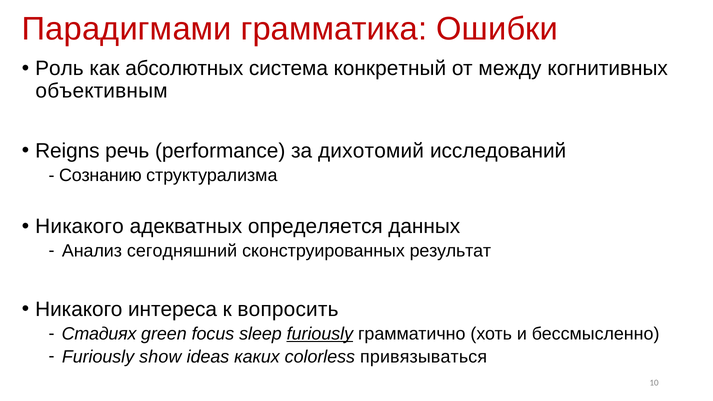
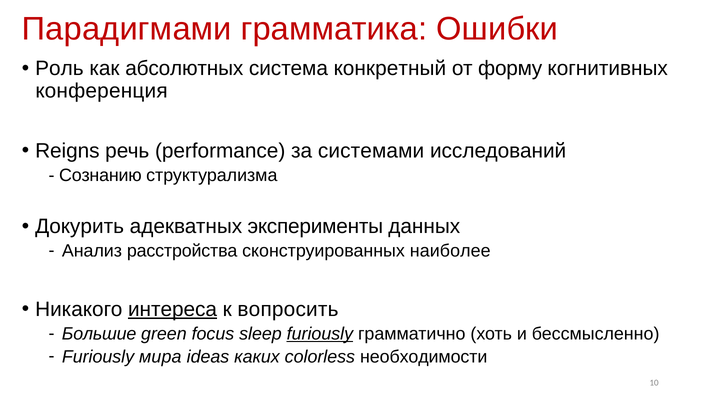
между: между -> форму
объективным: объективным -> конференция
дихотомий: дихотомий -> системами
Никакого at (79, 227): Никакого -> Докурить
определяется: определяется -> эксперименты
сегодняшний: сегодняшний -> расстройства
результат: результат -> наиболее
интереса underline: none -> present
Стадиях: Стадиях -> Большие
show: show -> мира
привязываться: привязываться -> необходимости
